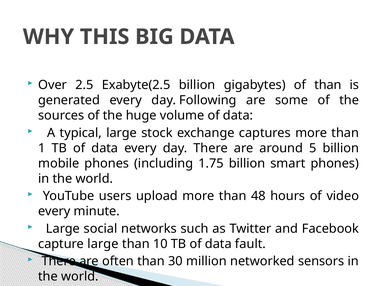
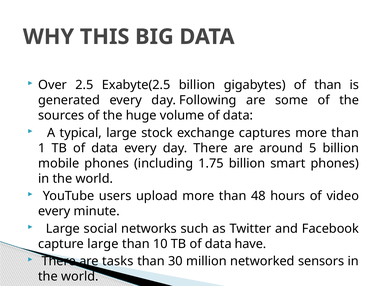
fault: fault -> have
often: often -> tasks
